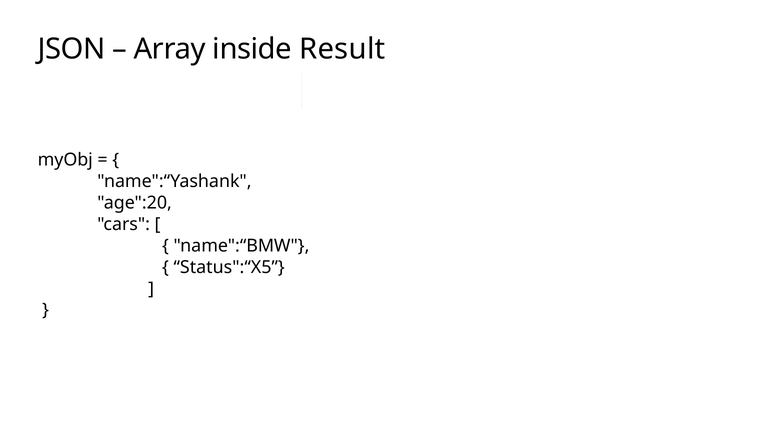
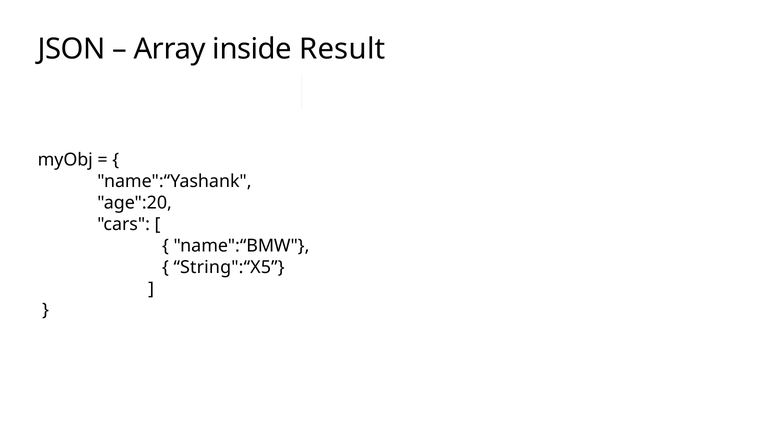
Status":“X5: Status":“X5 -> String":“X5
